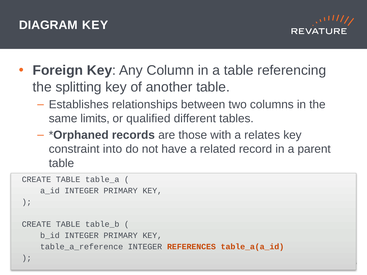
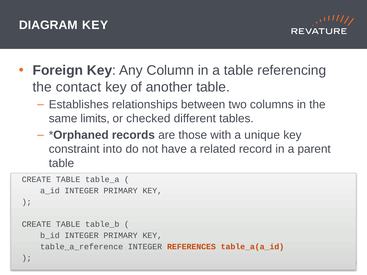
splitting: splitting -> contact
qualified: qualified -> checked
relates: relates -> unique
